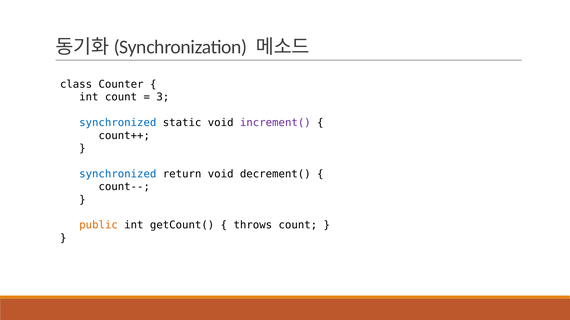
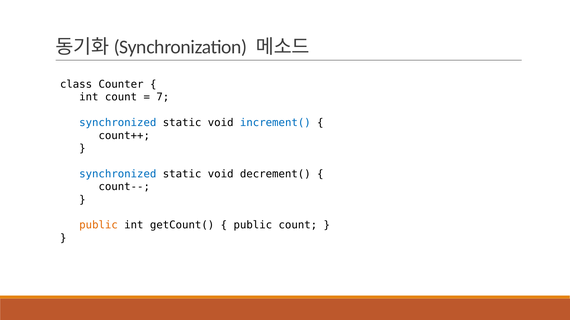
3: 3 -> 7
increment( colour: purple -> blue
return at (182, 174): return -> static
throws at (253, 226): throws -> public
